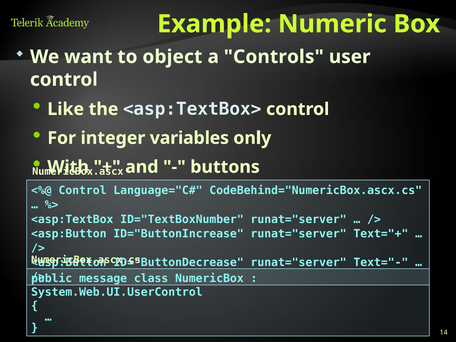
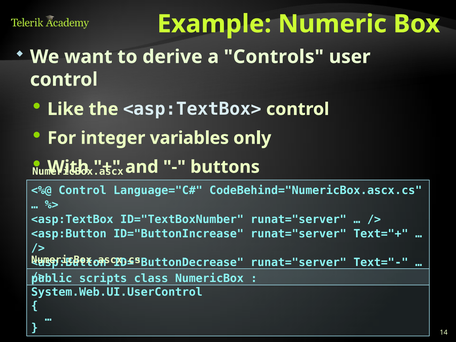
object: object -> derive
message: message -> scripts
